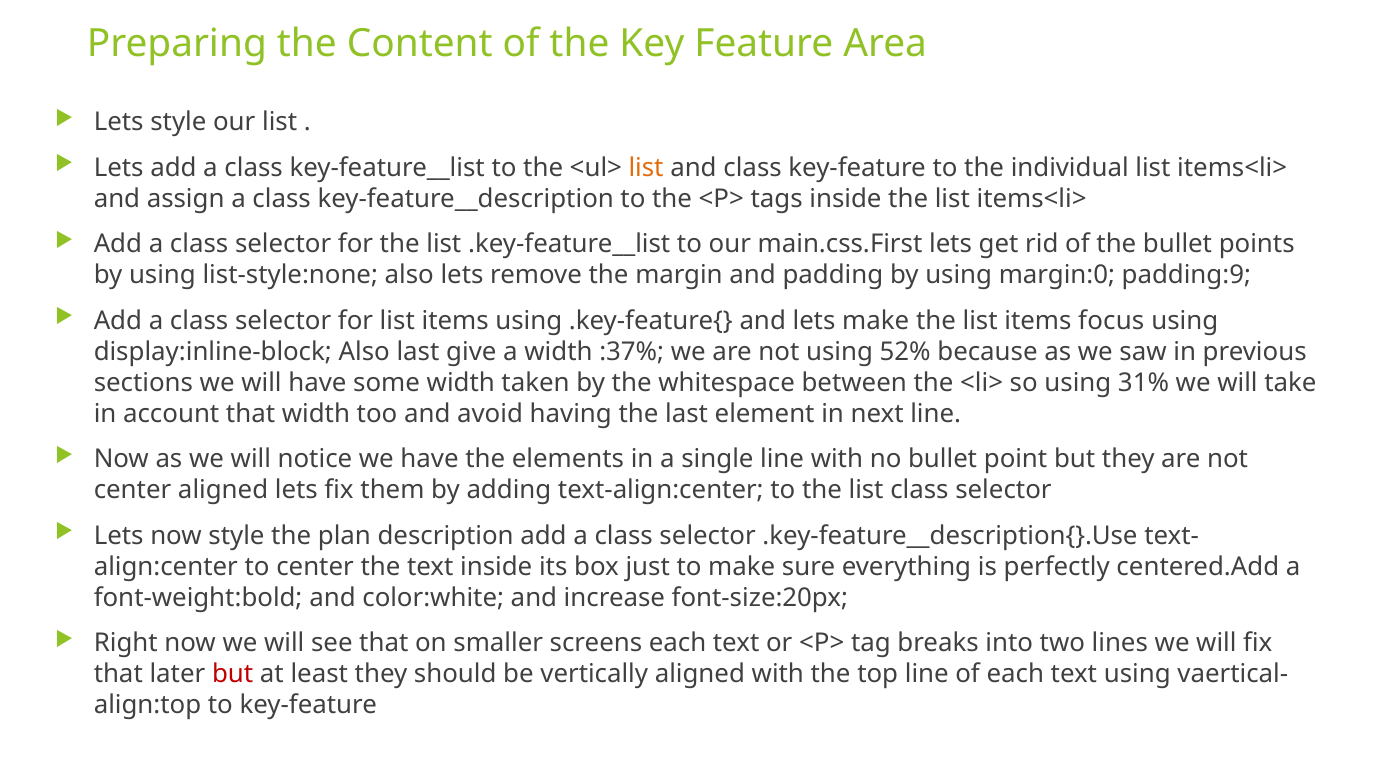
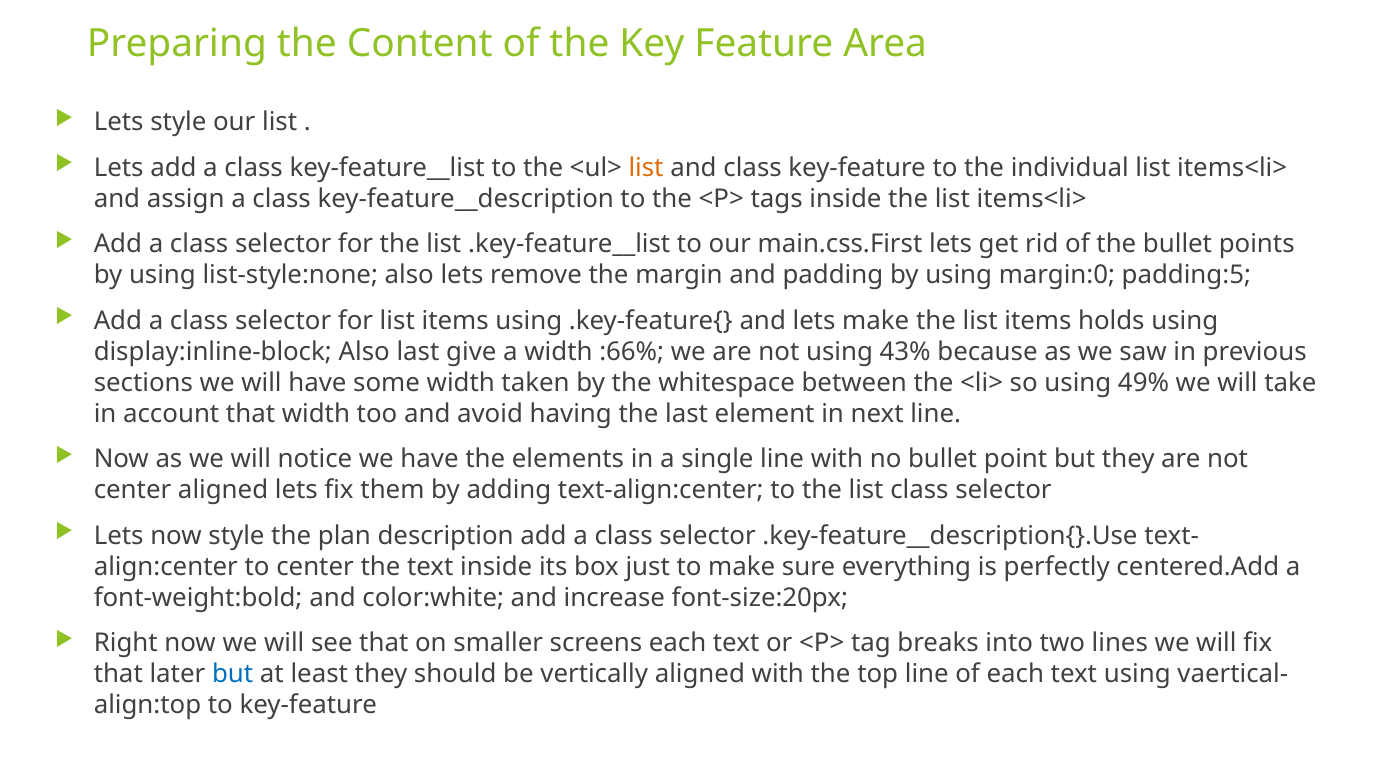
padding:9: padding:9 -> padding:5
focus: focus -> holds
:37%: :37% -> :66%
52%: 52% -> 43%
31%: 31% -> 49%
but at (233, 674) colour: red -> blue
